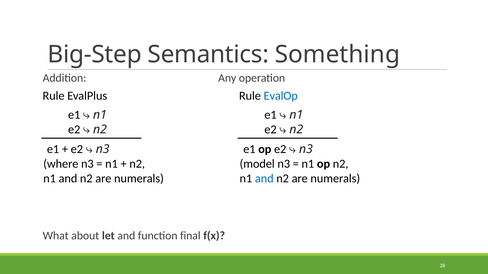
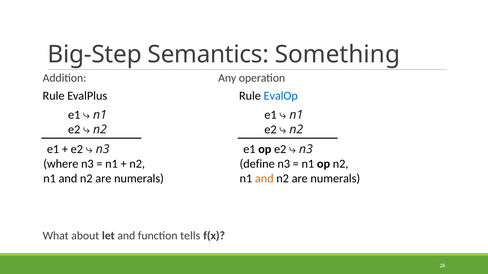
model: model -> define
and at (264, 179) colour: blue -> orange
final: final -> tells
